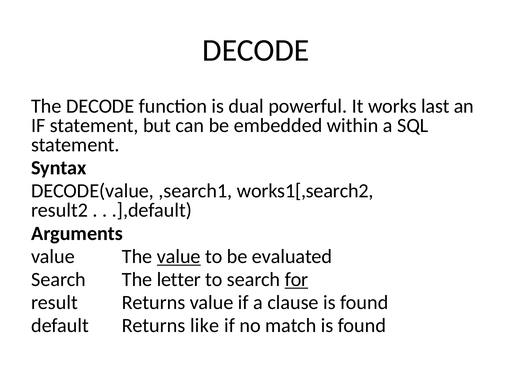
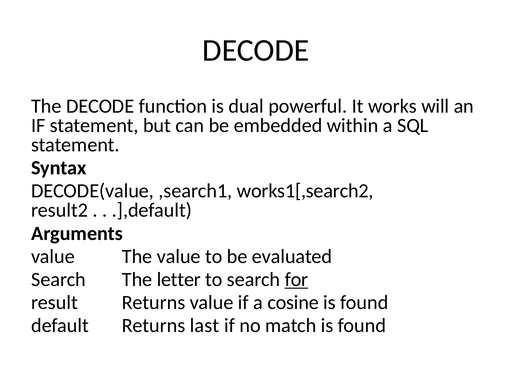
last: last -> will
value at (179, 257) underline: present -> none
clause: clause -> cosine
like: like -> last
